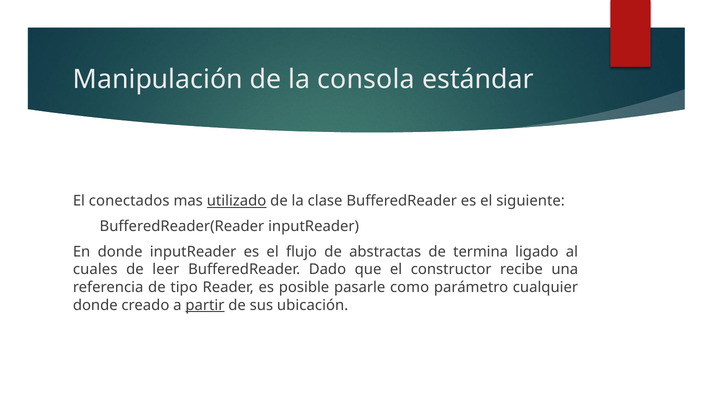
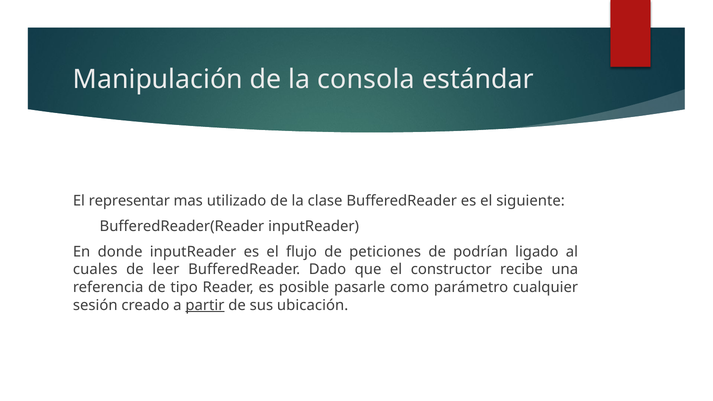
conectados: conectados -> representar
utilizado underline: present -> none
abstractas: abstractas -> peticiones
termina: termina -> podrían
donde at (95, 305): donde -> sesión
